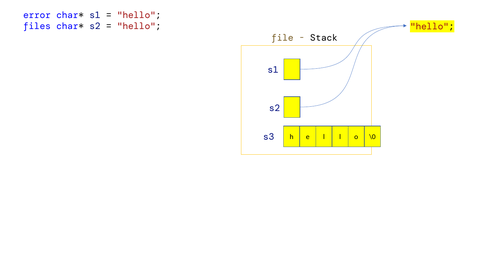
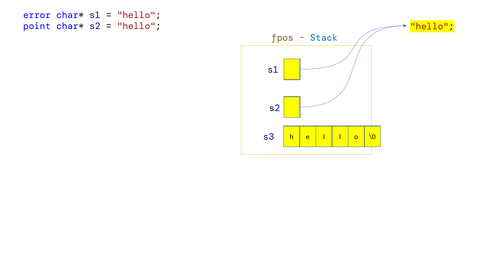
files: files -> point
file: file -> fpos
Stack colour: black -> blue
